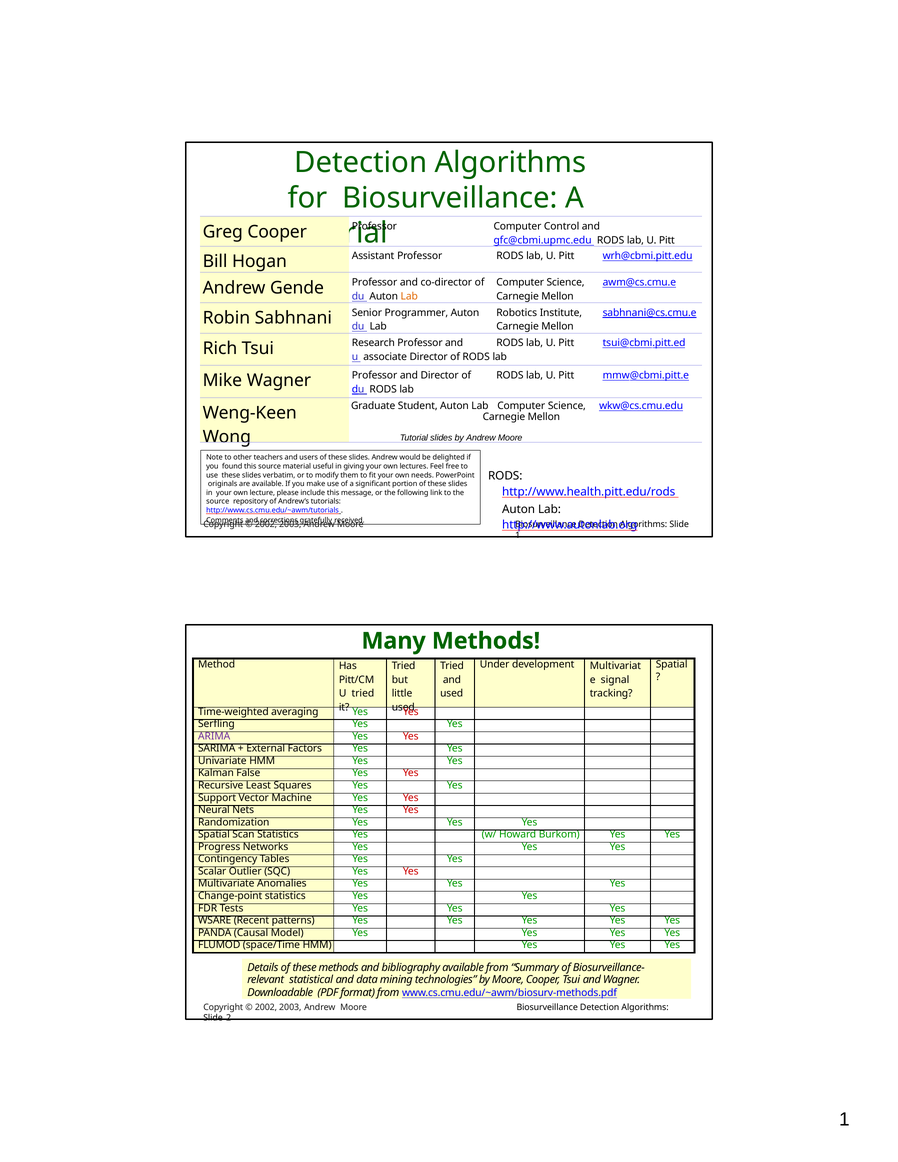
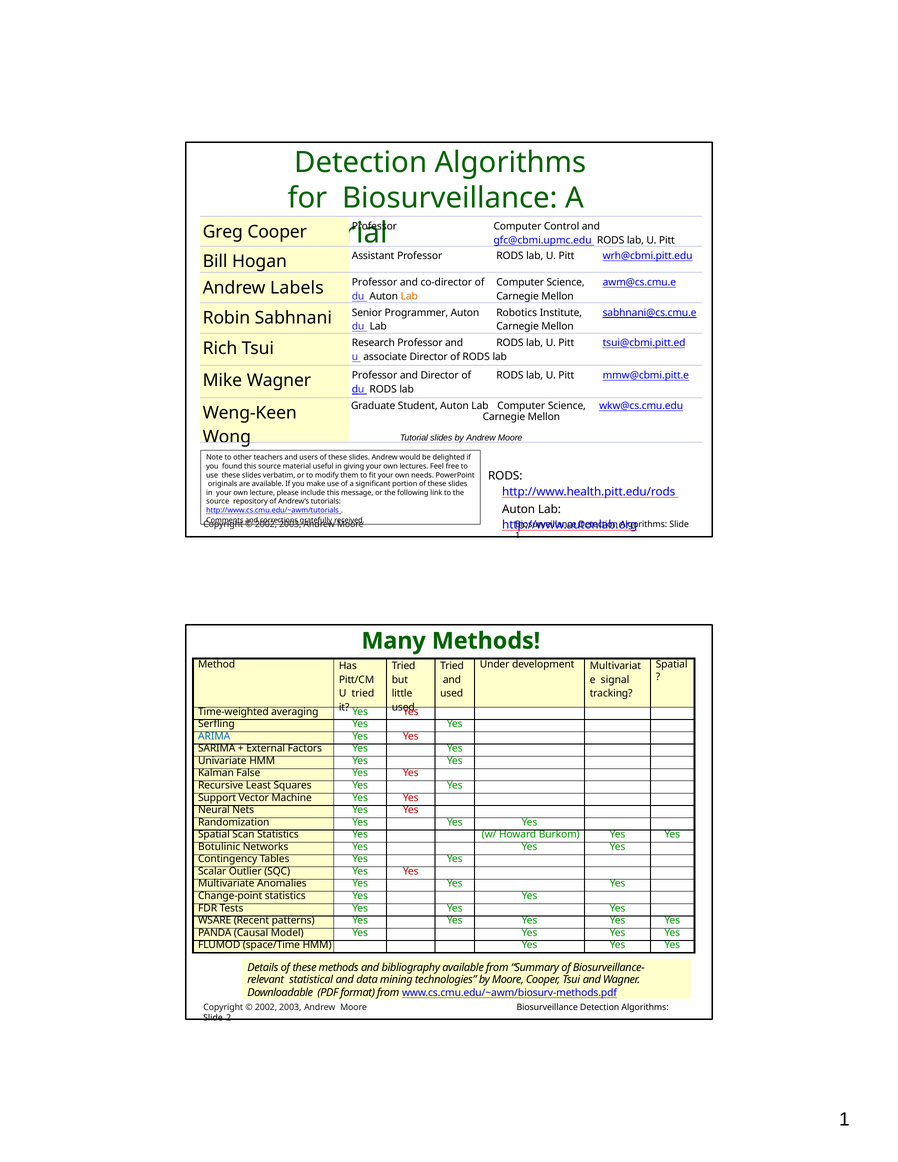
Gende: Gende -> Labels
ARIMA colour: purple -> blue
Progress: Progress -> Botulinic
